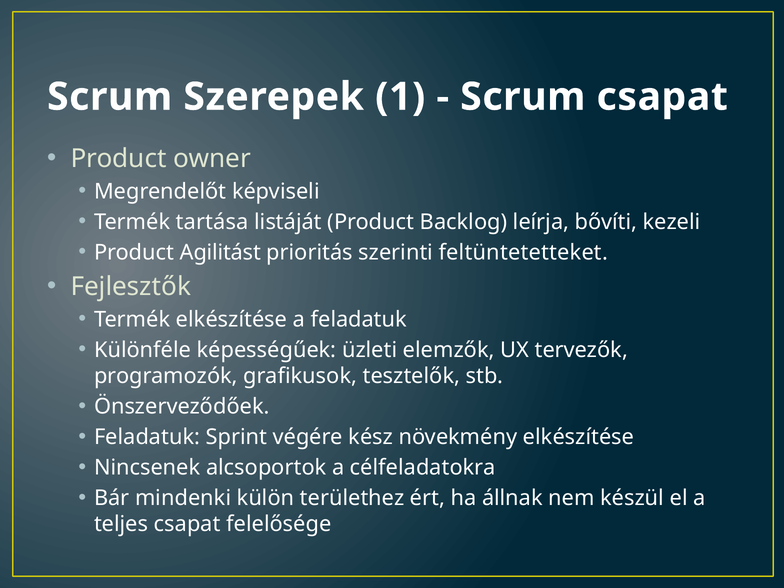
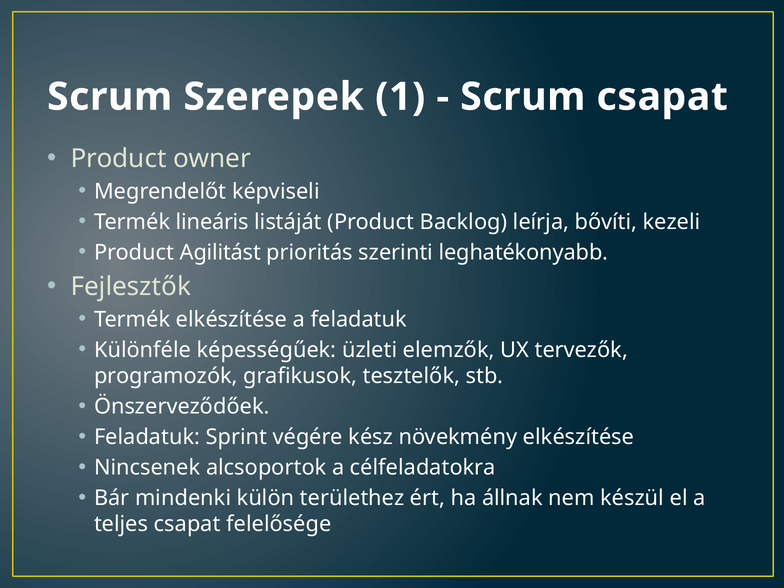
tartása: tartása -> lineáris
feltüntetetteket: feltüntetetteket -> leghatékonyabb
